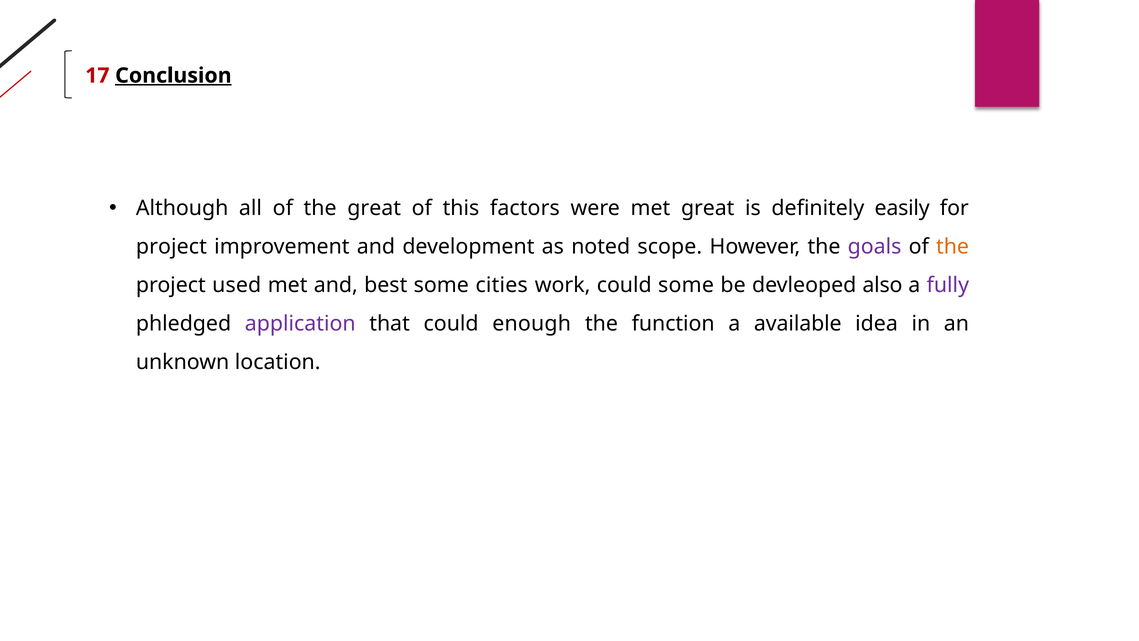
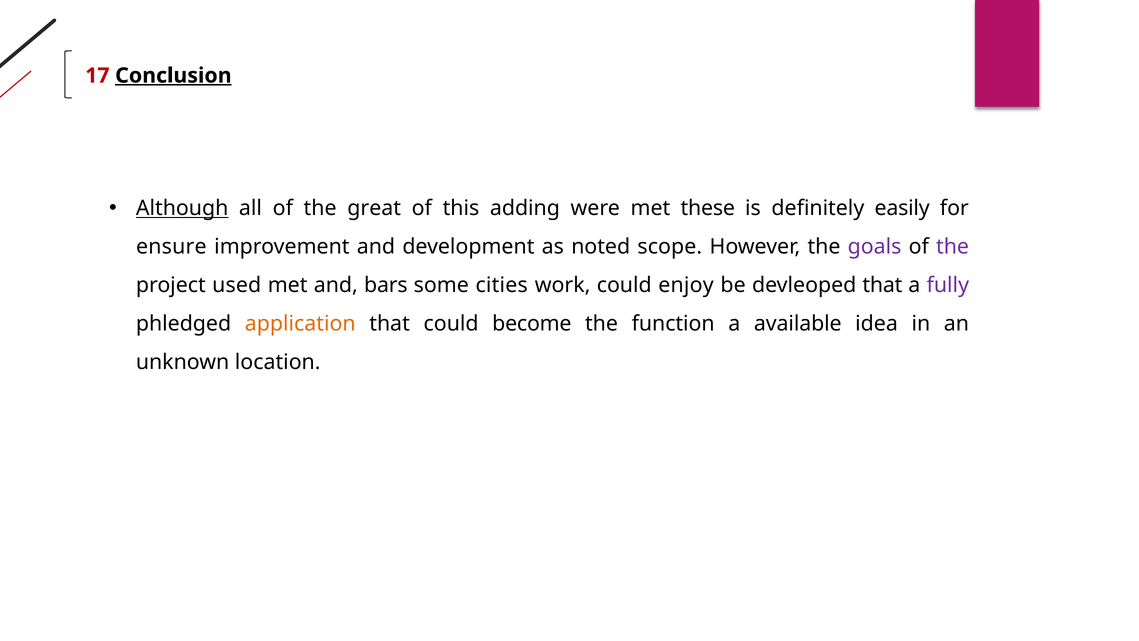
Although underline: none -> present
factors: factors -> adding
met great: great -> these
project at (171, 247): project -> ensure
the at (953, 247) colour: orange -> purple
best: best -> bars
could some: some -> enjoy
also at (882, 285): also -> that
application colour: purple -> orange
enough: enough -> become
